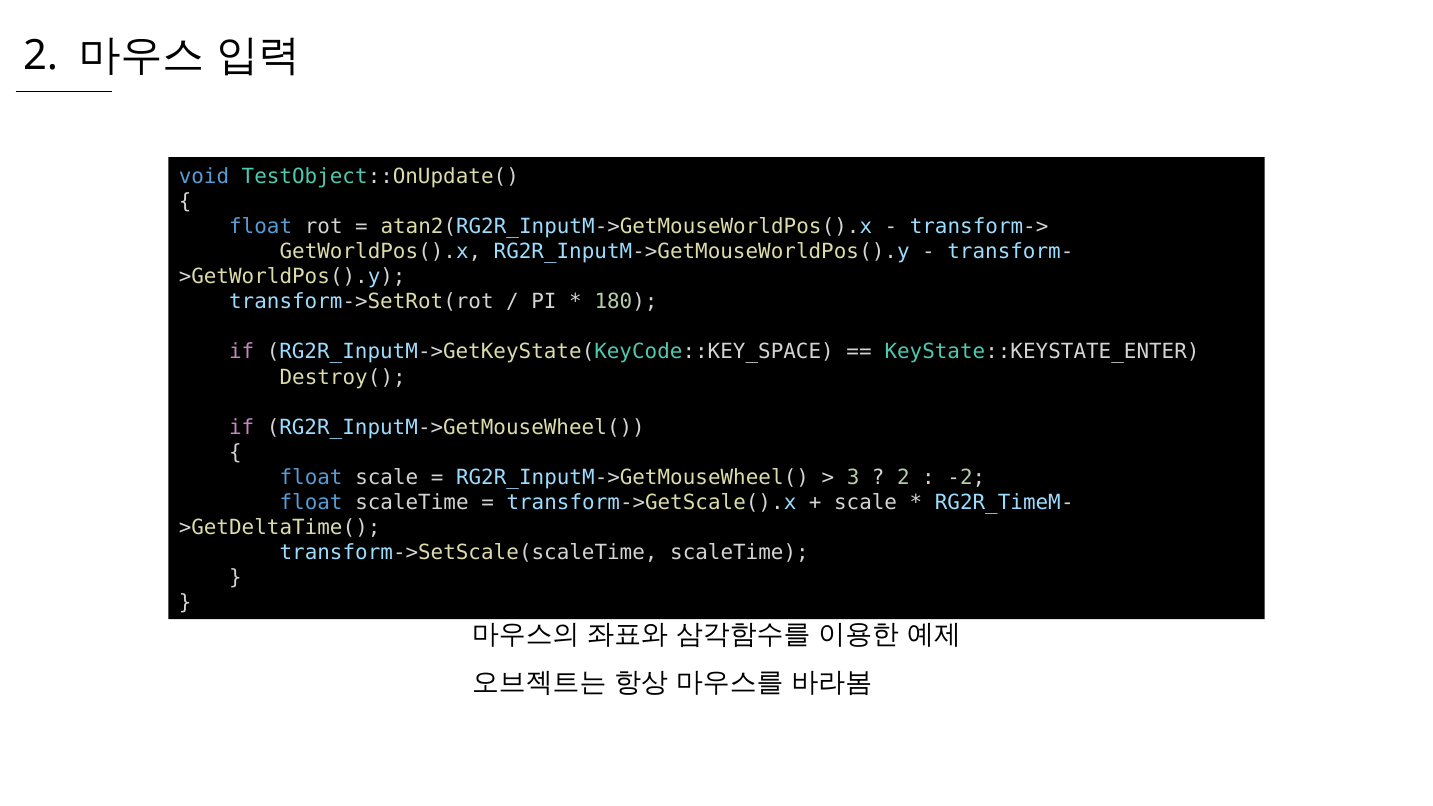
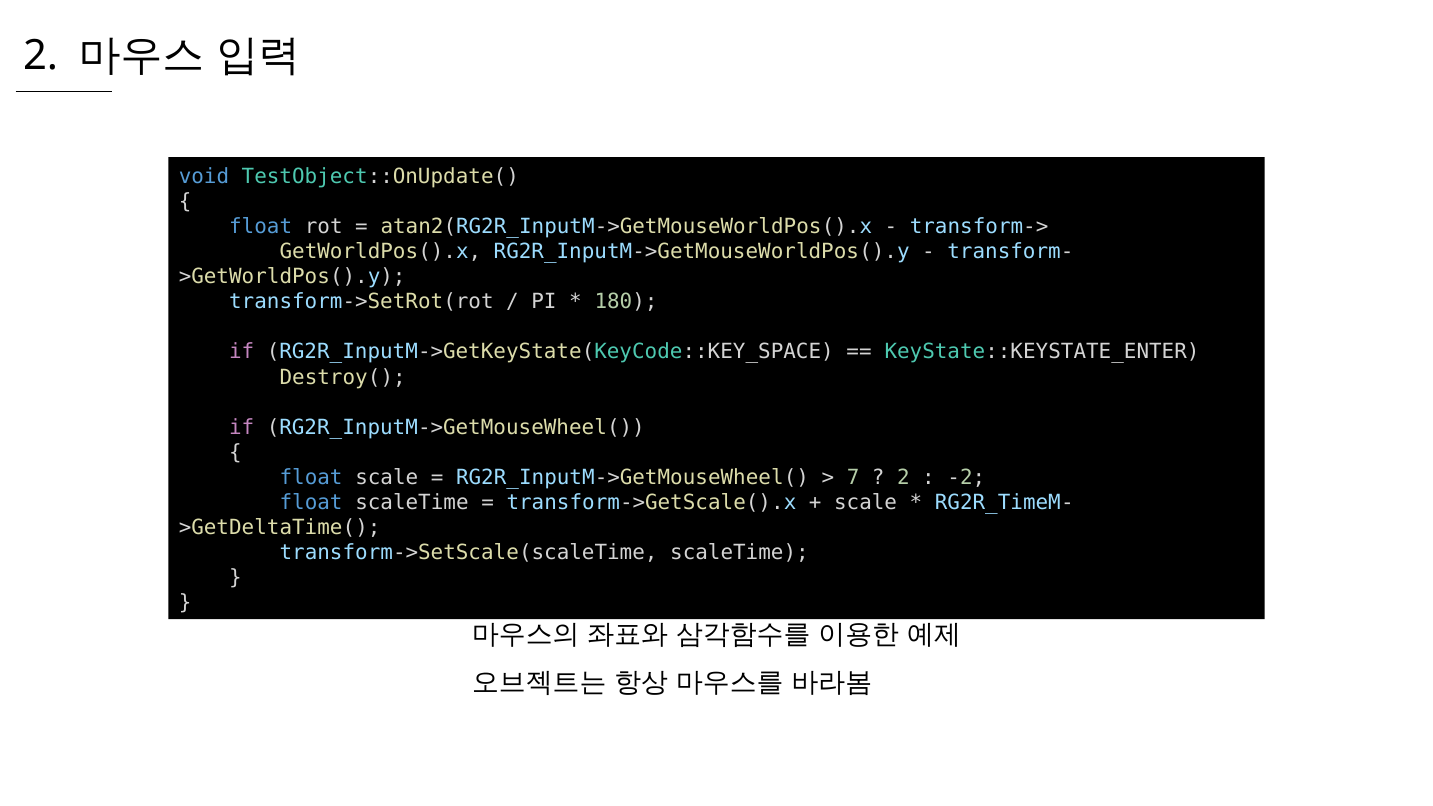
3: 3 -> 7
